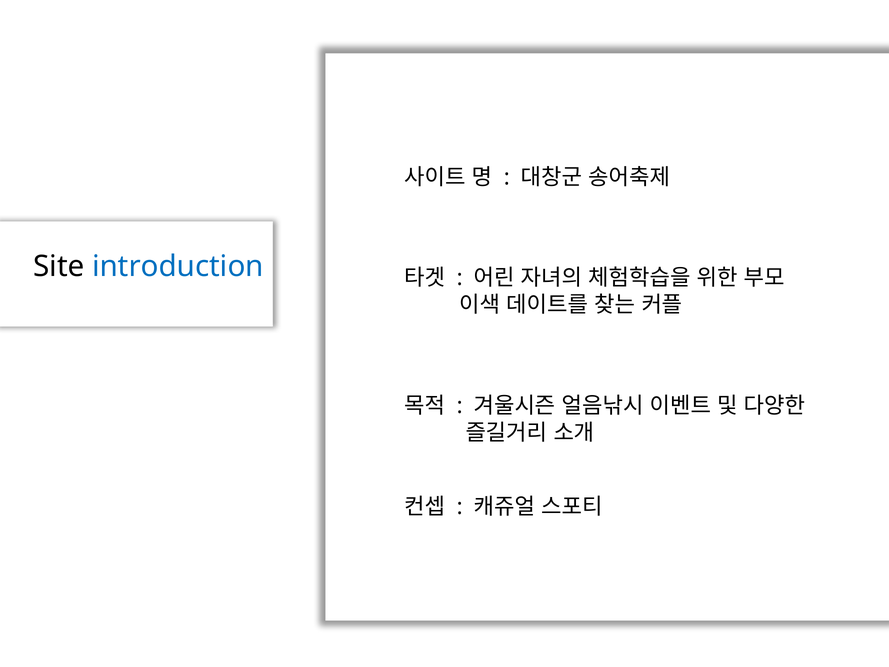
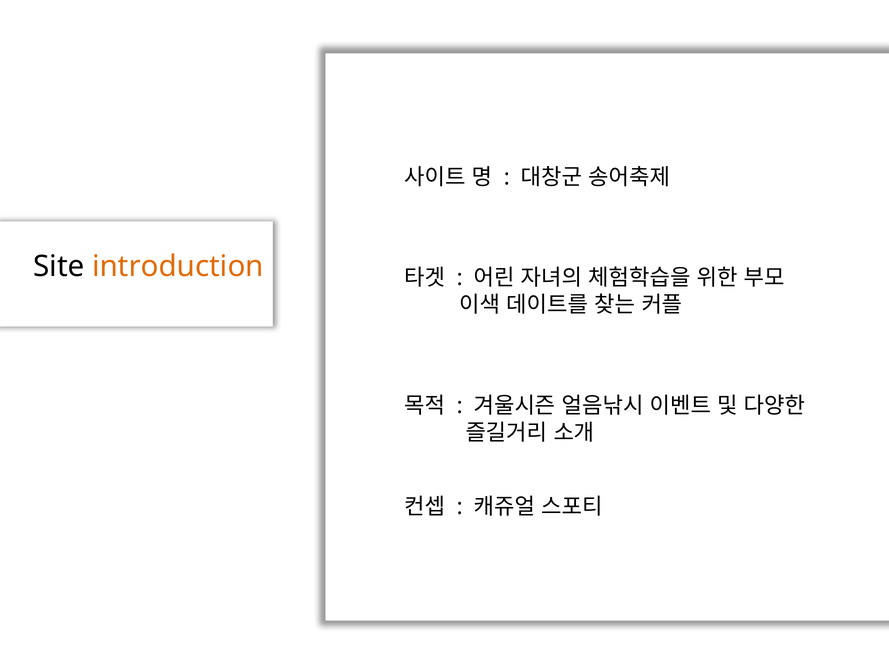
introduction colour: blue -> orange
